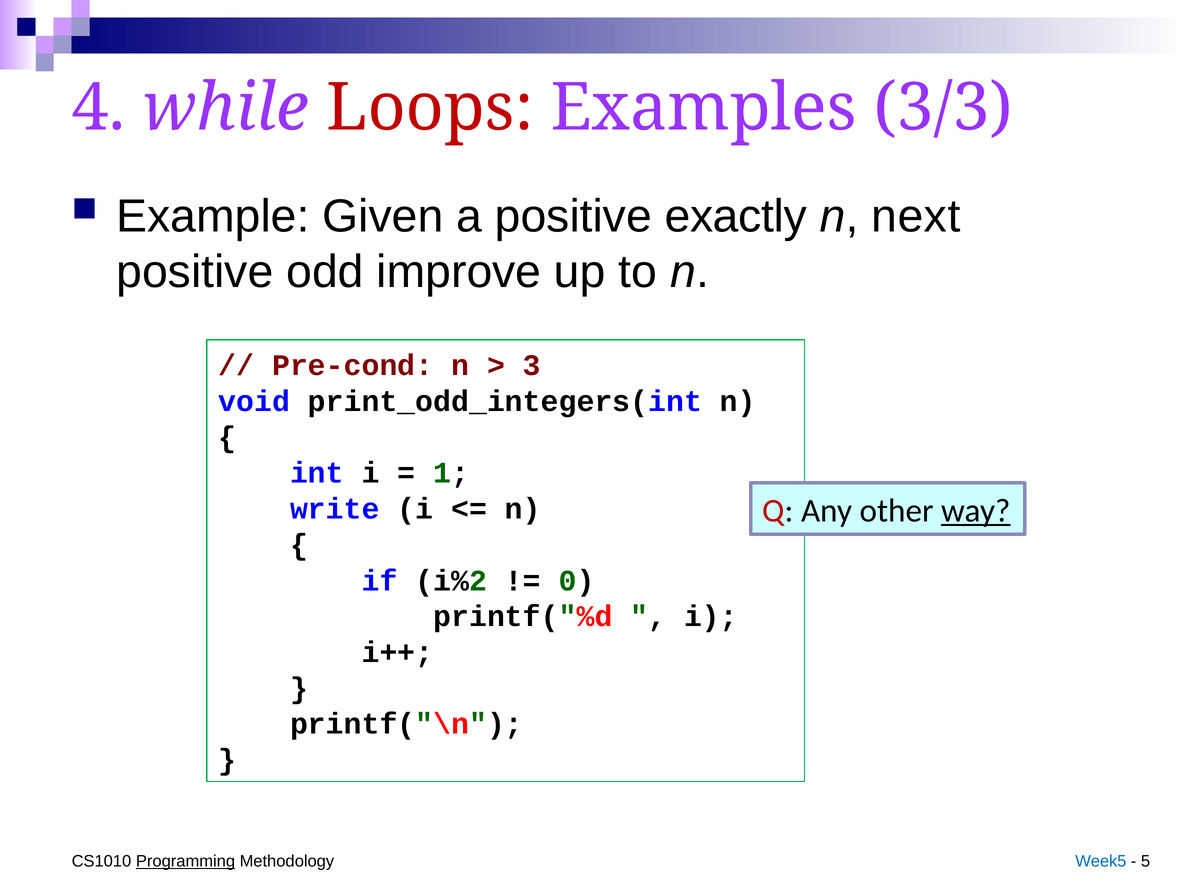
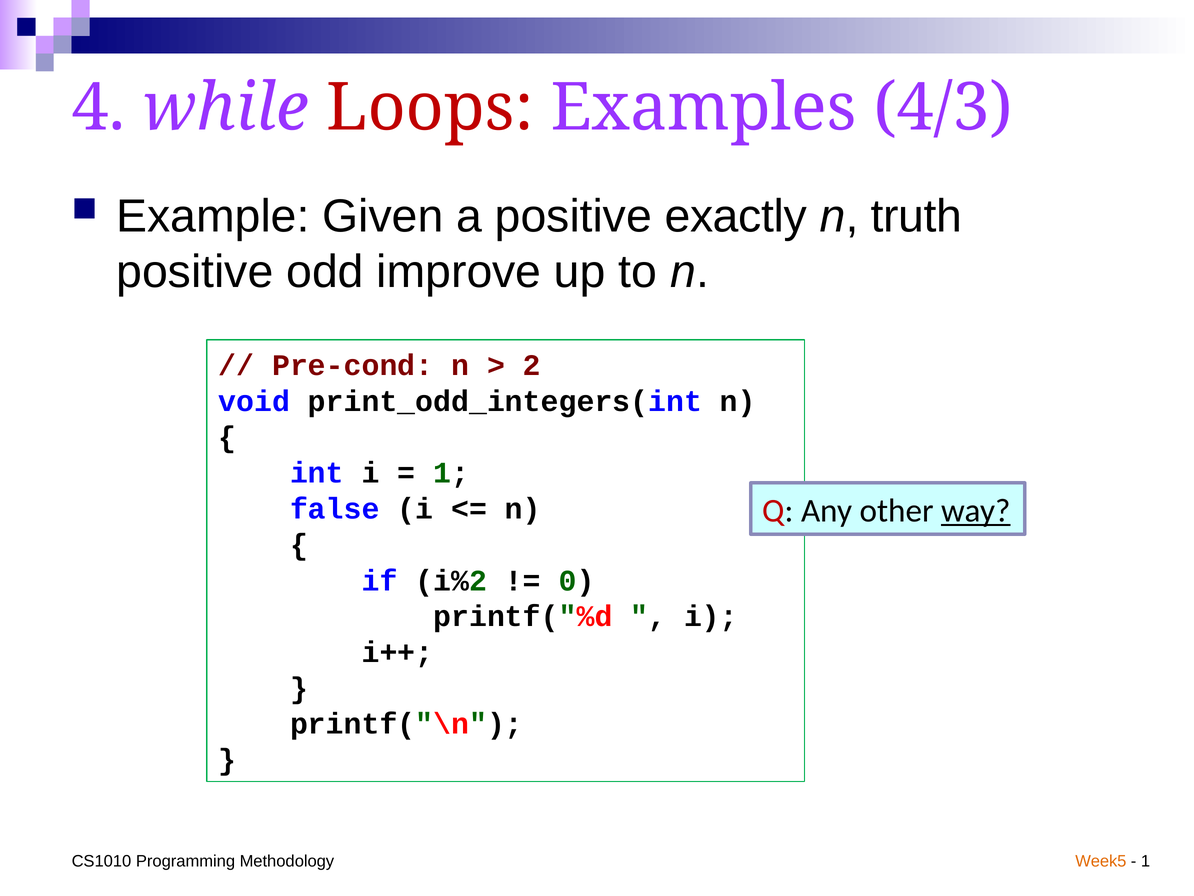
3/3: 3/3 -> 4/3
next: next -> truth
3: 3 -> 2
write: write -> false
Programming underline: present -> none
Week5 colour: blue -> orange
5 at (1146, 861): 5 -> 1
